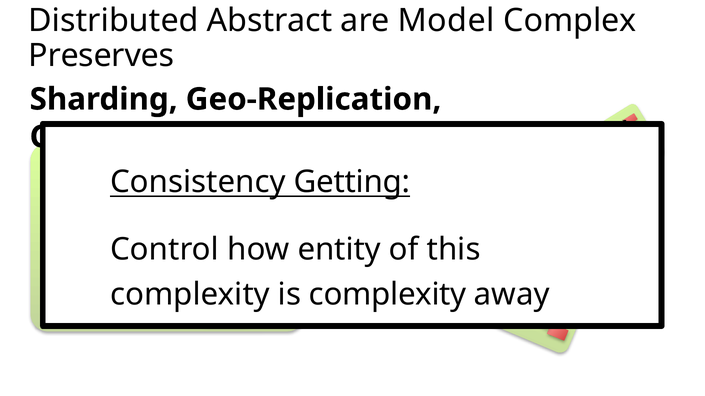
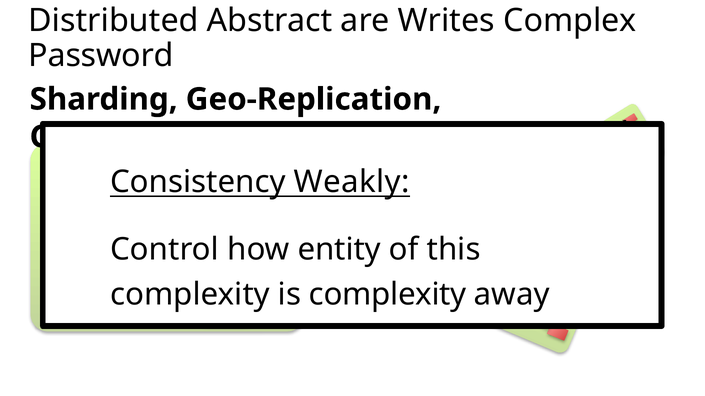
Model: Model -> Writes
Preserves: Preserves -> Password
Getting: Getting -> Weakly
